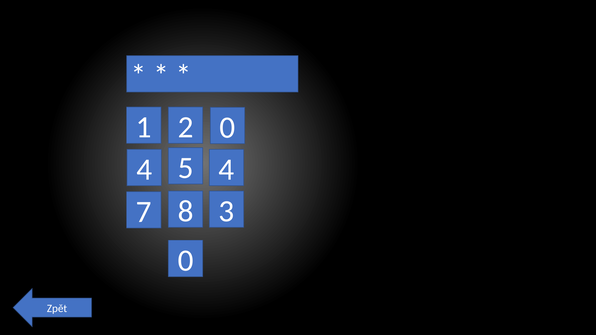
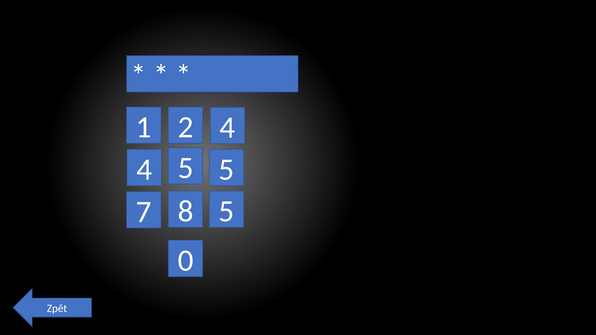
2 0: 0 -> 4
4 4: 4 -> 5
7 3: 3 -> 5
